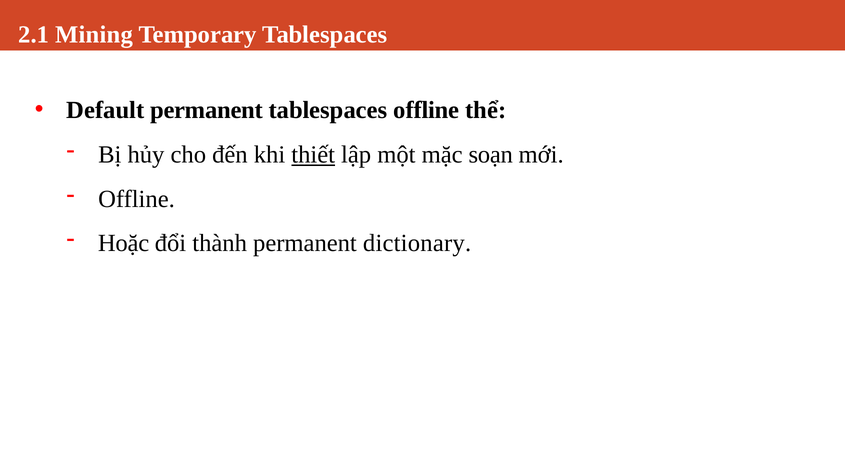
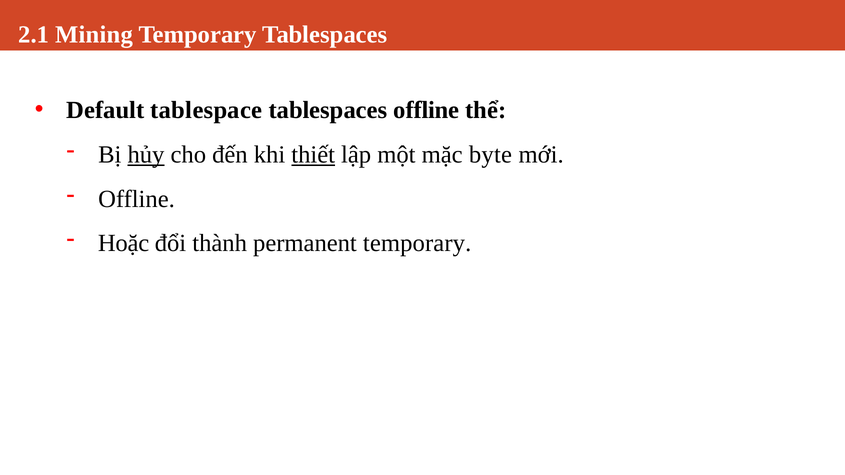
Default permanent: permanent -> tablespace
hủy underline: none -> present
soạn: soạn -> byte
permanent dictionary: dictionary -> temporary
